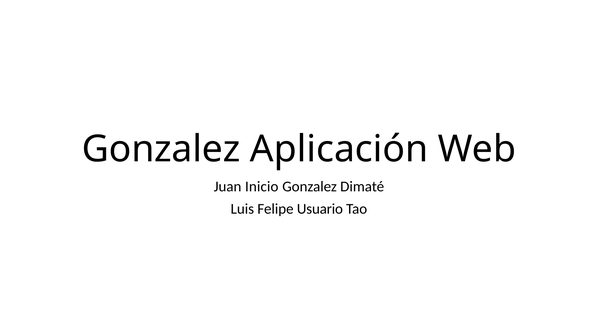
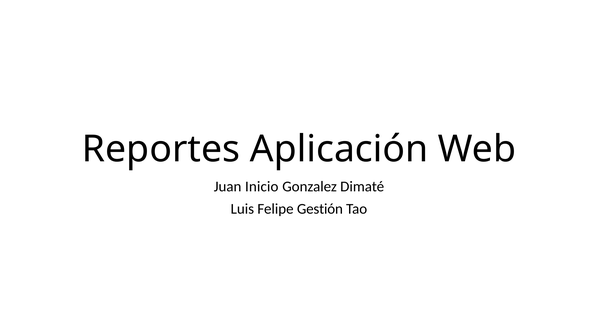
Gonzalez at (161, 149): Gonzalez -> Reportes
Usuario: Usuario -> Gestión
